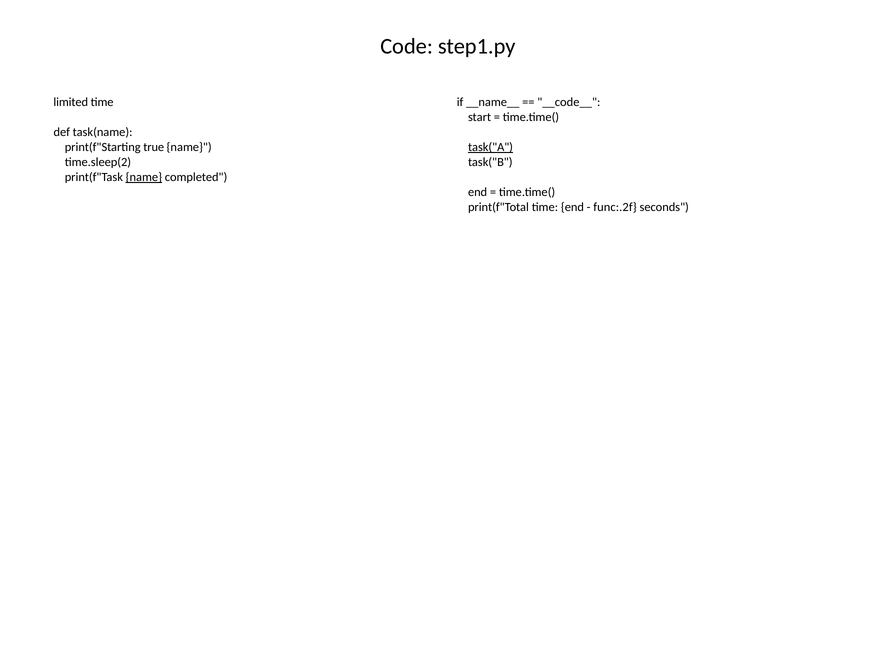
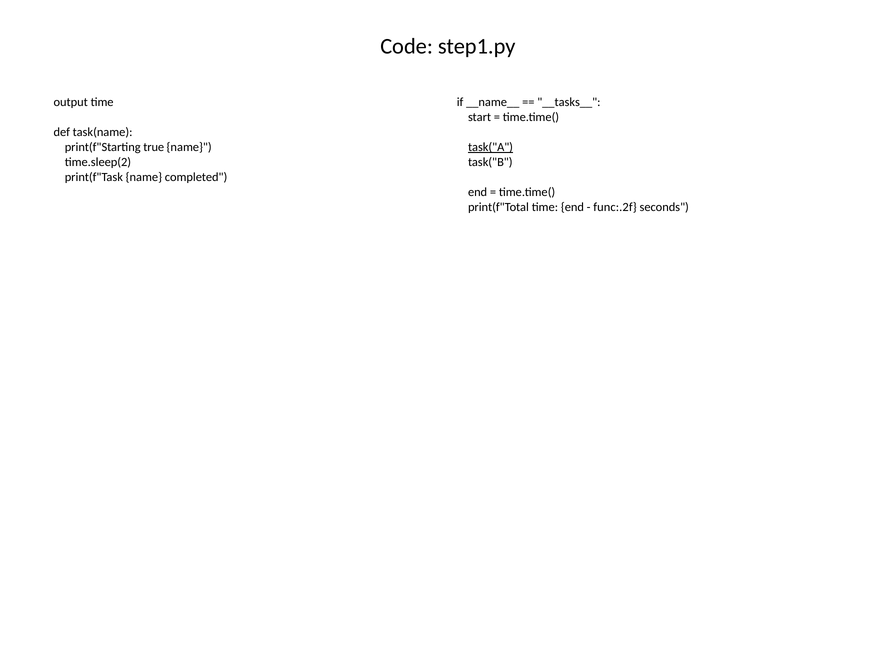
limited: limited -> output
__code__: __code__ -> __tasks__
name at (144, 177) underline: present -> none
